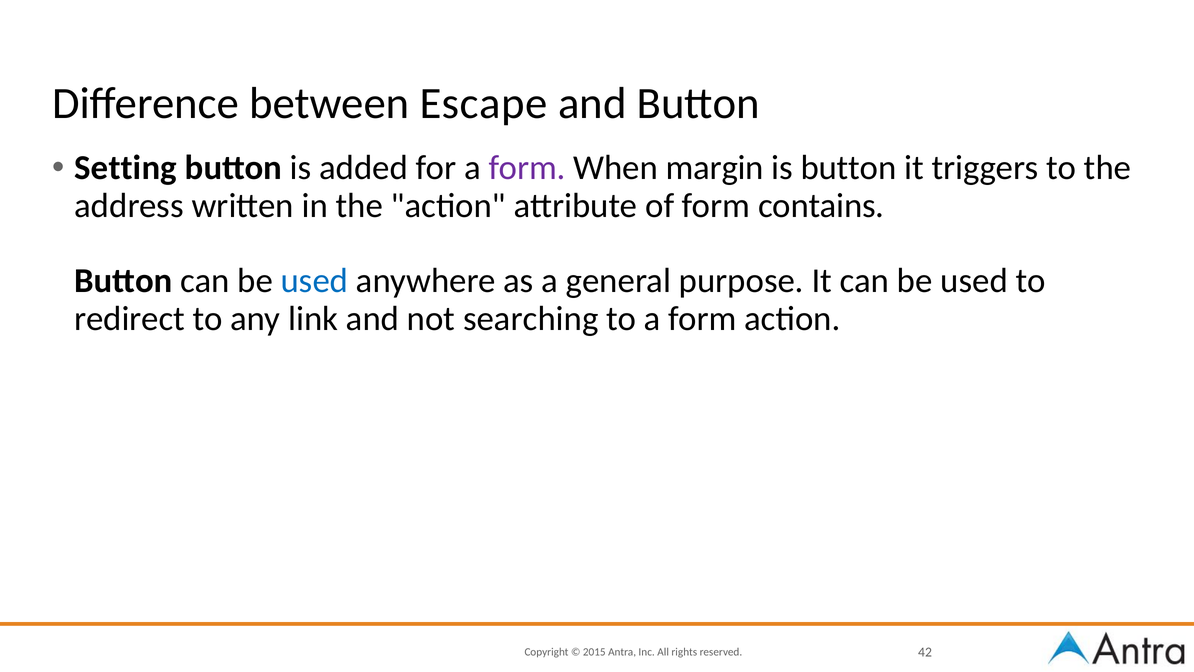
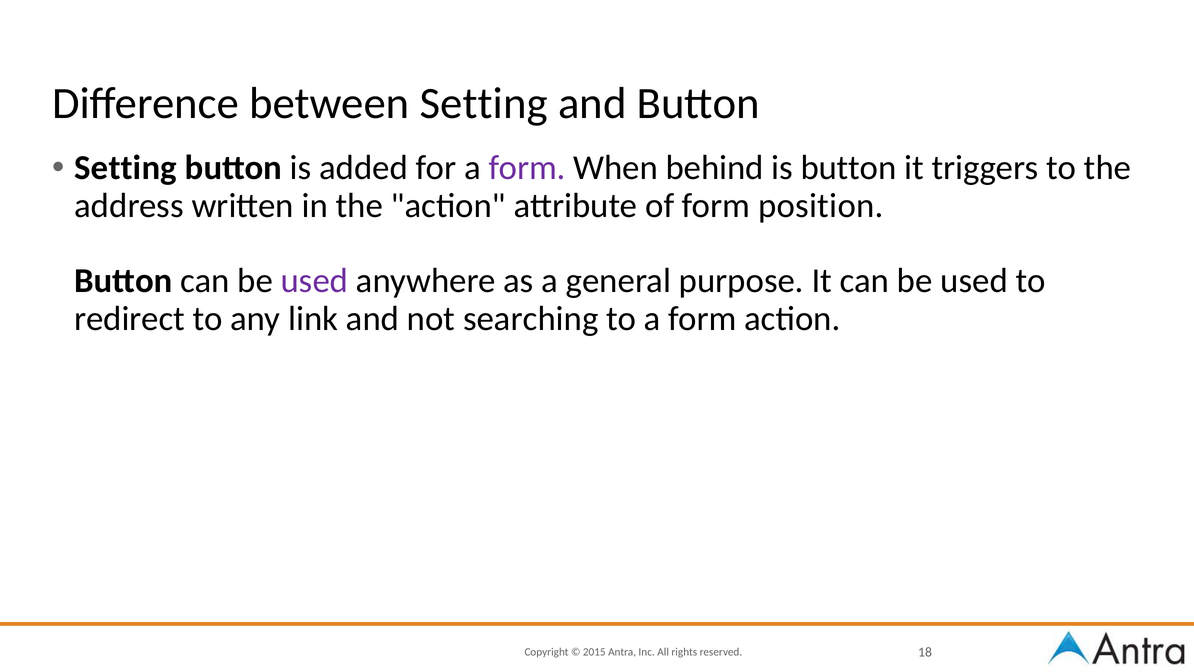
between Escape: Escape -> Setting
margin: margin -> behind
contains: contains -> position
used at (314, 281) colour: blue -> purple
42: 42 -> 18
